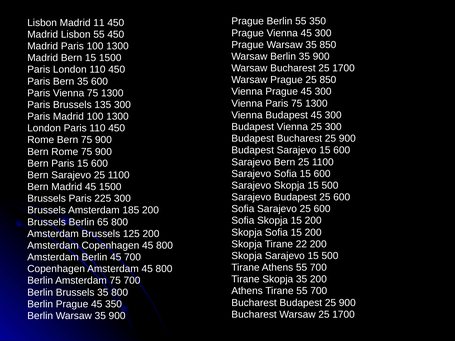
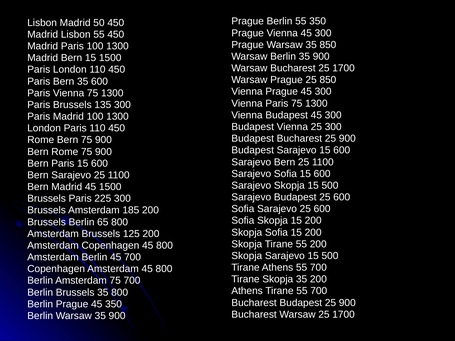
11: 11 -> 50
Skopja Tirane 22: 22 -> 55
